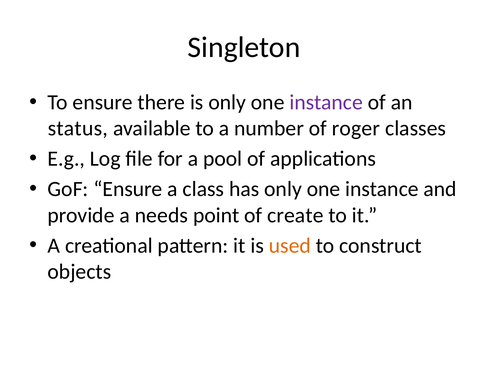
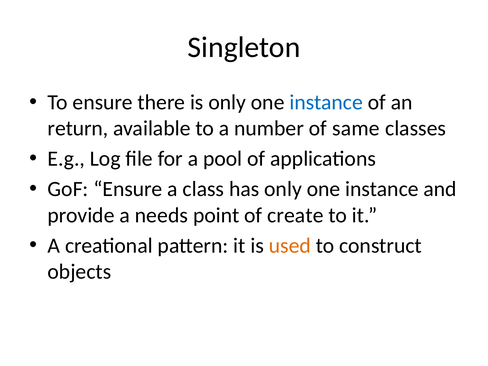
instance at (326, 102) colour: purple -> blue
status: status -> return
roger: roger -> same
